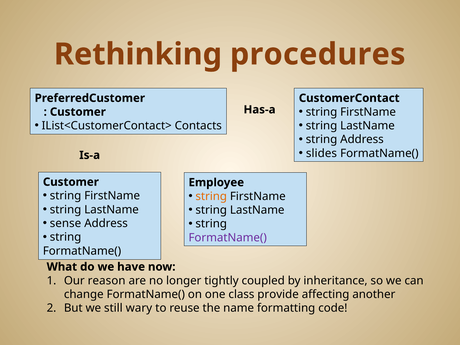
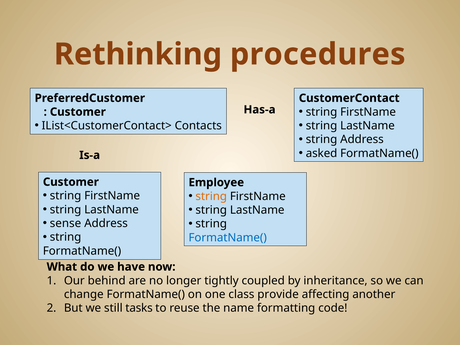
slides: slides -> asked
FormatName( at (228, 238) colour: purple -> blue
reason: reason -> behind
wary: wary -> tasks
